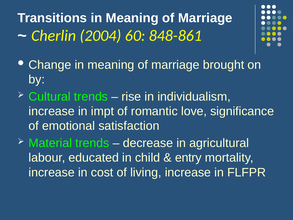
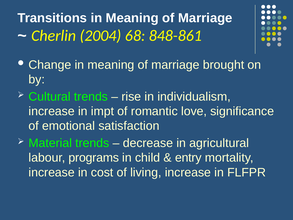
60: 60 -> 68
educated: educated -> programs
